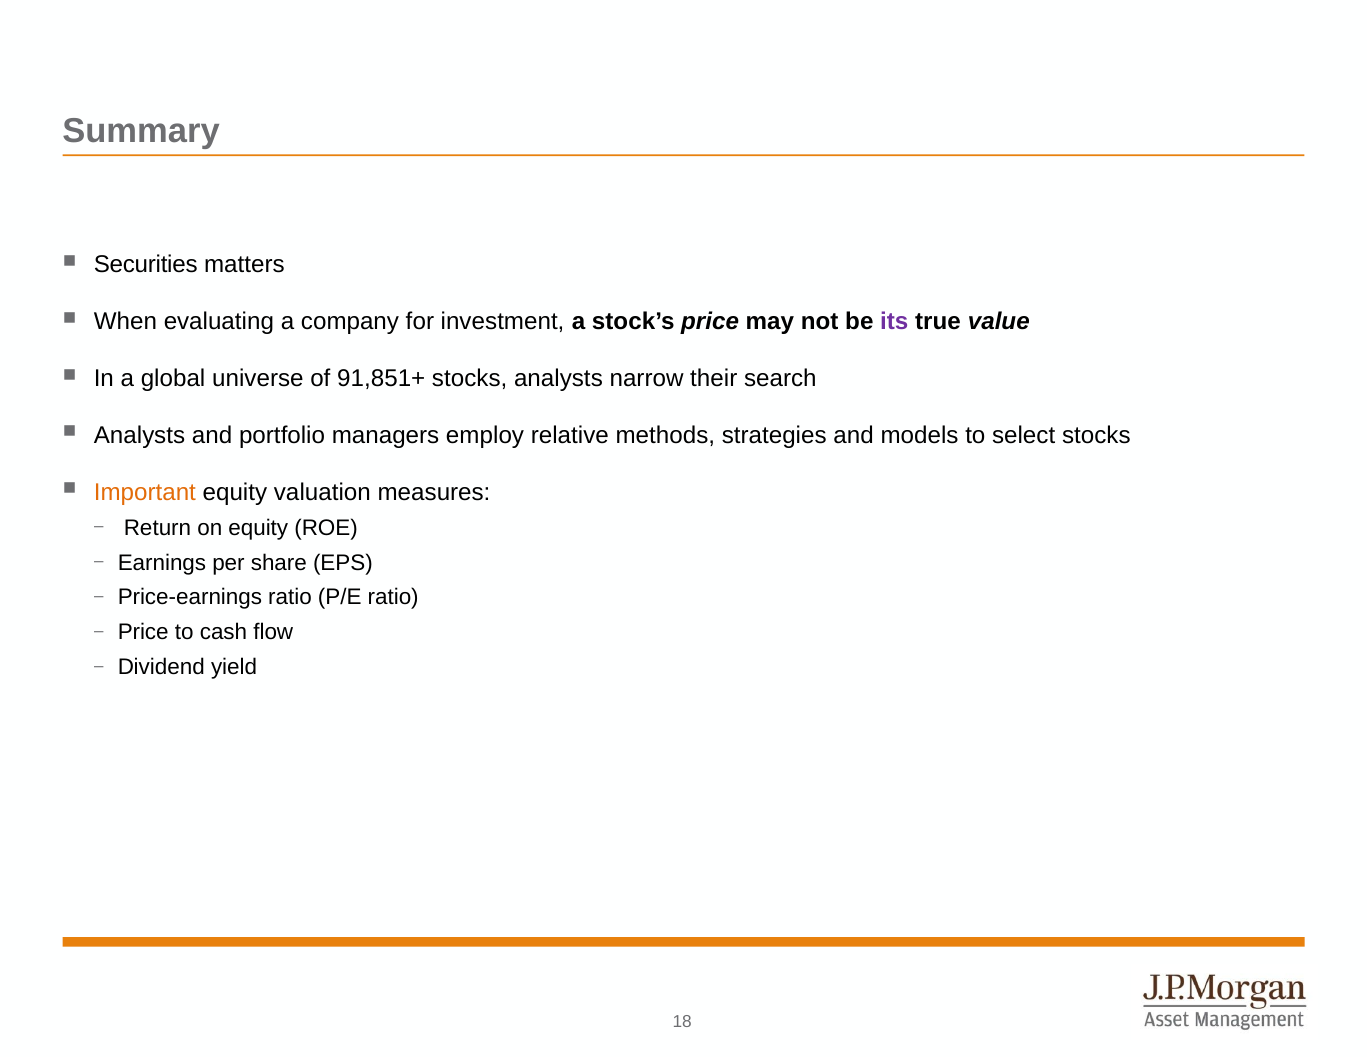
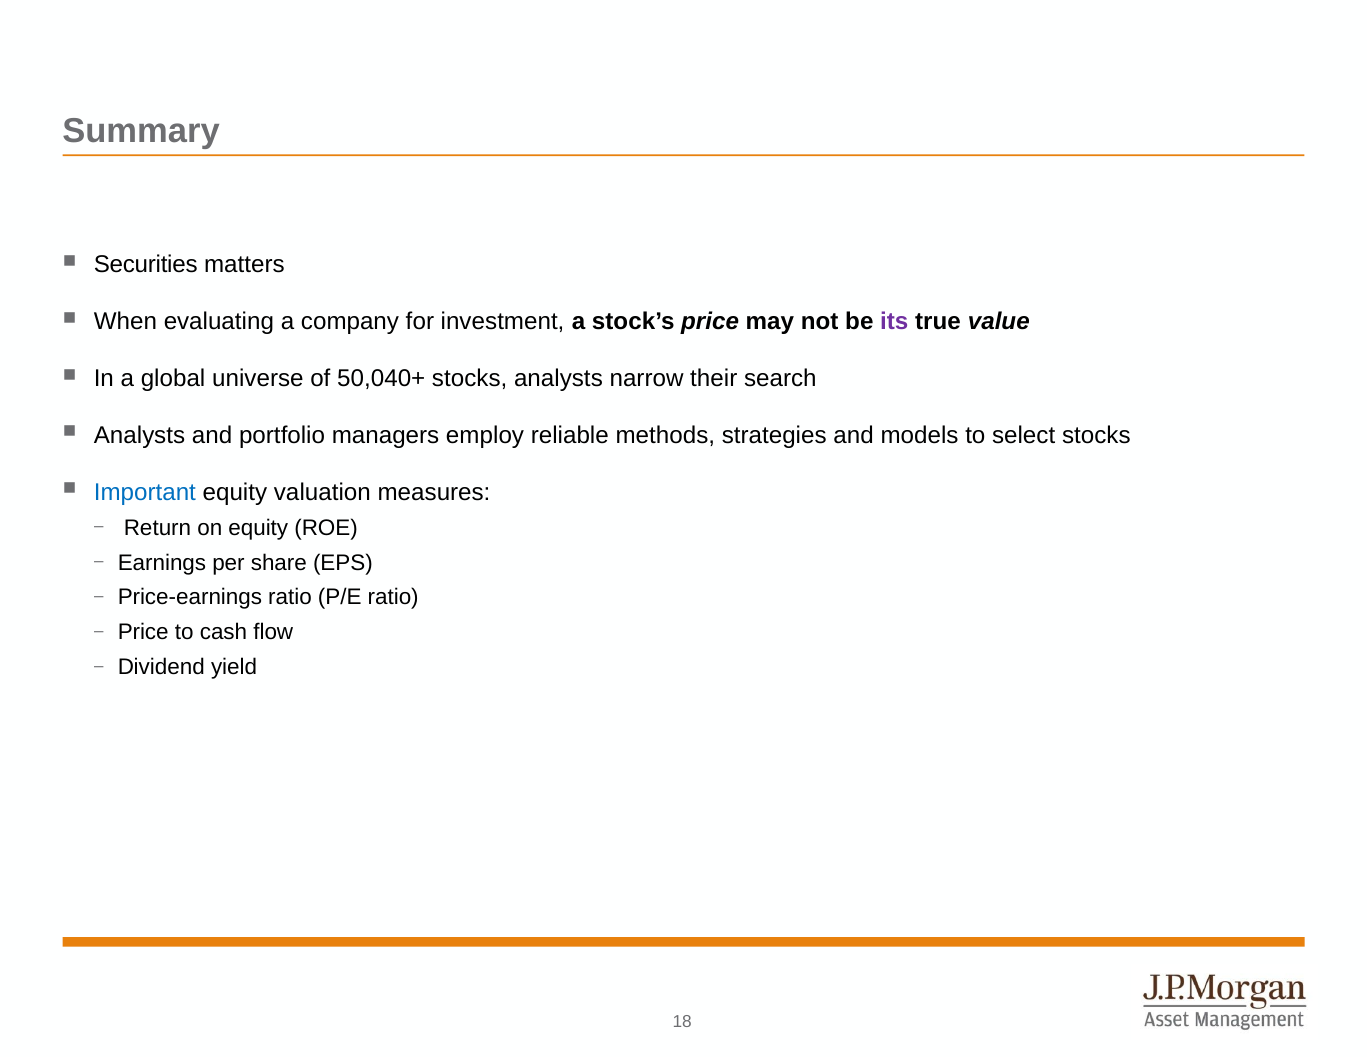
91,851+: 91,851+ -> 50,040+
relative: relative -> reliable
Important colour: orange -> blue
